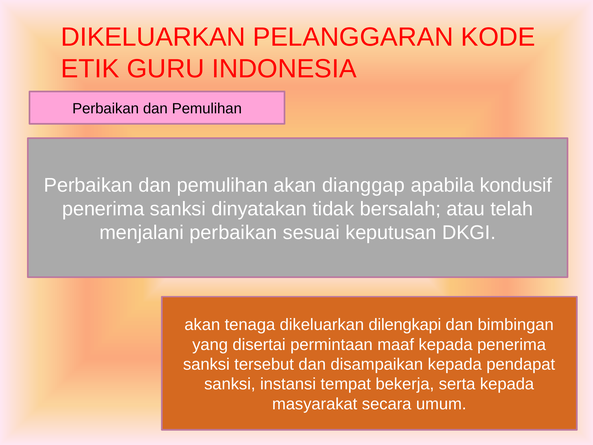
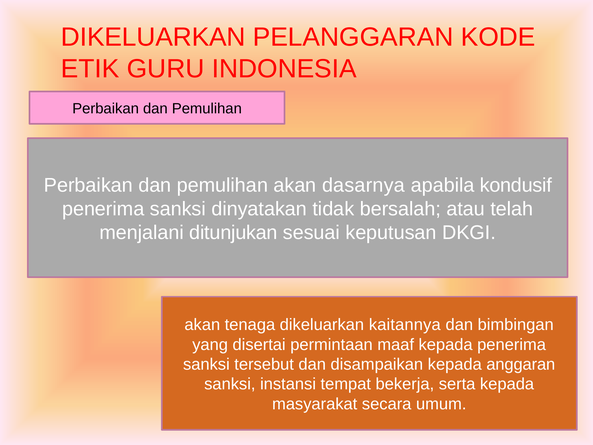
dianggap: dianggap -> dasarnya
menjalani perbaikan: perbaikan -> ditunjukan
dilengkapi: dilengkapi -> kaitannya
pendapat: pendapat -> anggaran
